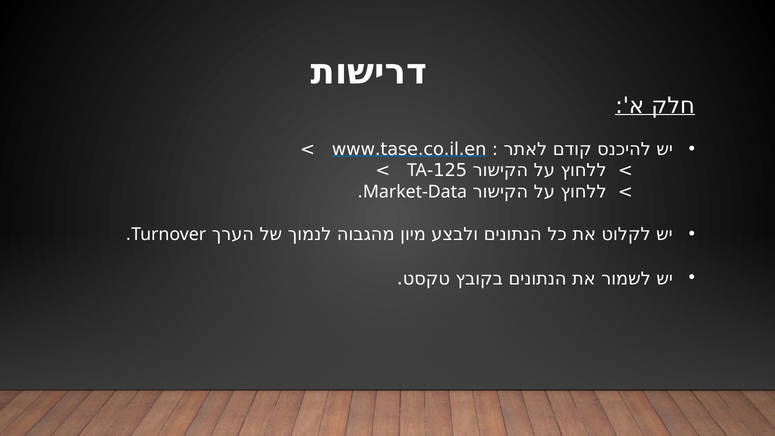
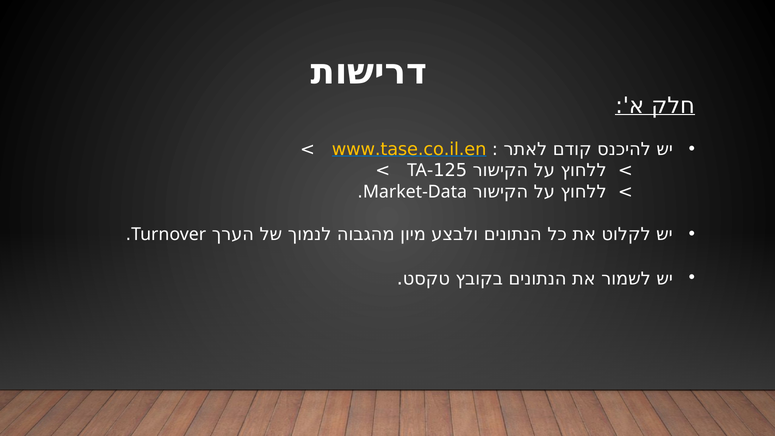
www.tase.co.il.en colour: white -> yellow
